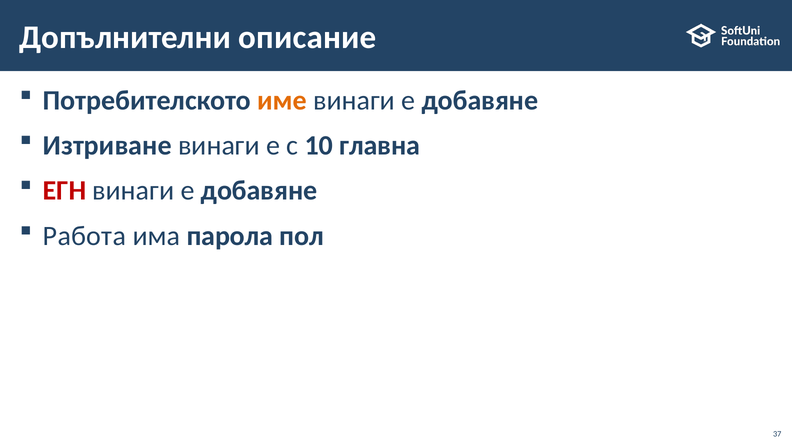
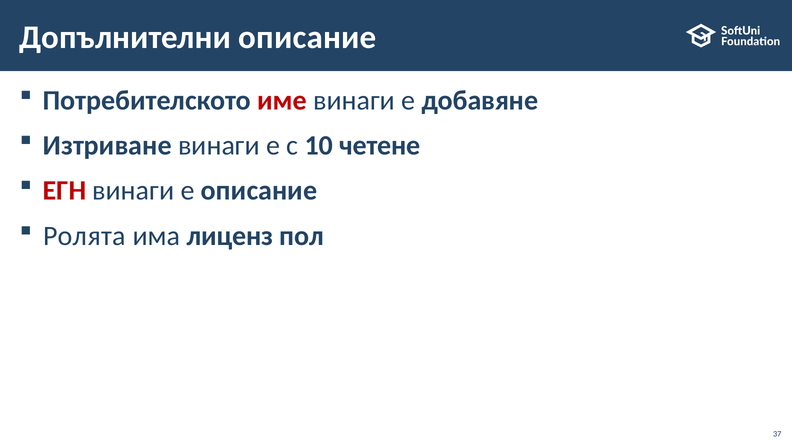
име colour: orange -> red
главна: главна -> четене
добавяне at (259, 191): добавяне -> описание
Работа: Работа -> Ролята
парола: парола -> лиценз
